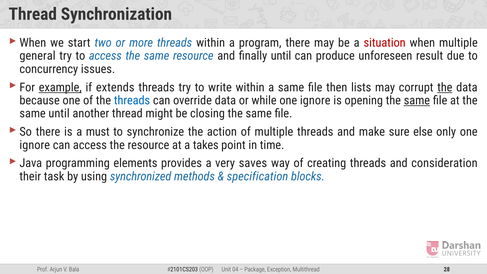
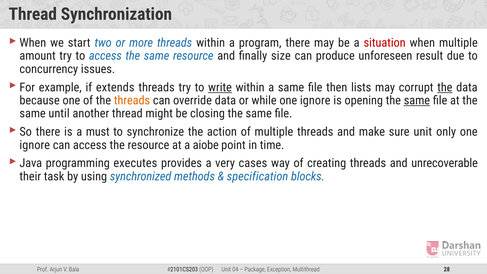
general: general -> amount
finally until: until -> size
example underline: present -> none
write underline: none -> present
threads at (132, 100) colour: blue -> orange
sure else: else -> unit
takes: takes -> aiobe
elements: elements -> executes
saves: saves -> cases
consideration: consideration -> unrecoverable
